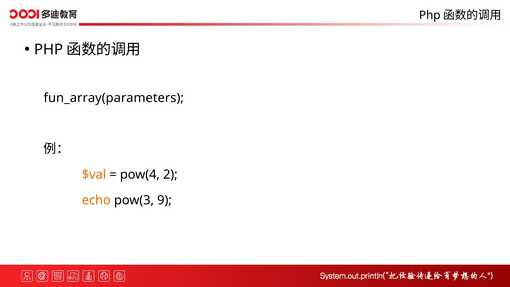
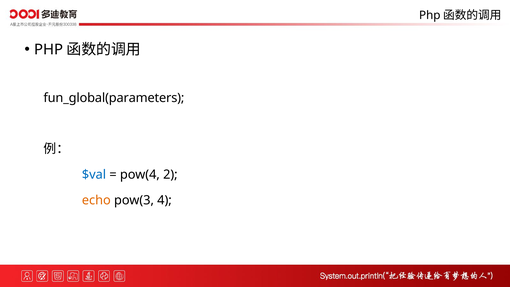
fun_array(parameters: fun_array(parameters -> fun_global(parameters
$val colour: orange -> blue
9: 9 -> 4
